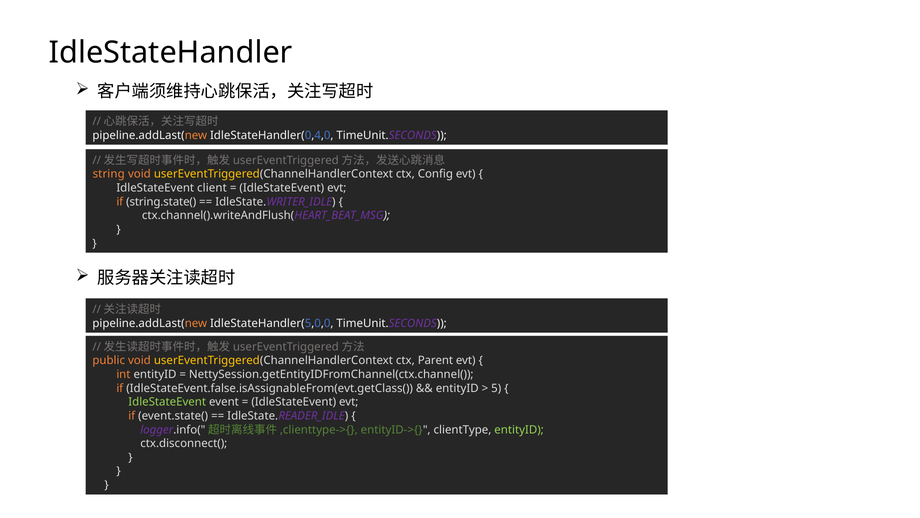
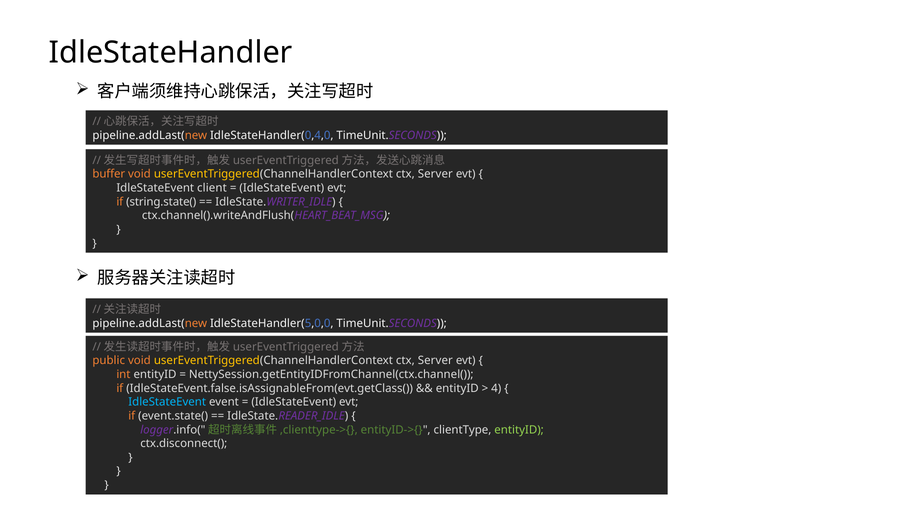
string: string -> buffer
Config at (435, 174): Config -> Server
Parent at (435, 360): Parent -> Server
5: 5 -> 4
IdleStateEvent at (167, 402) colour: light green -> light blue
